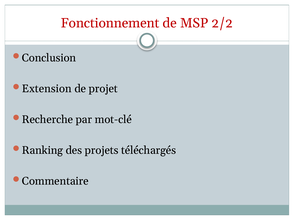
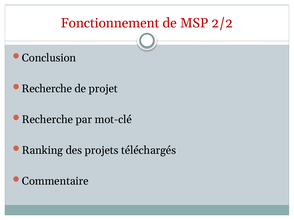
Extension at (47, 89): Extension -> Recherche
